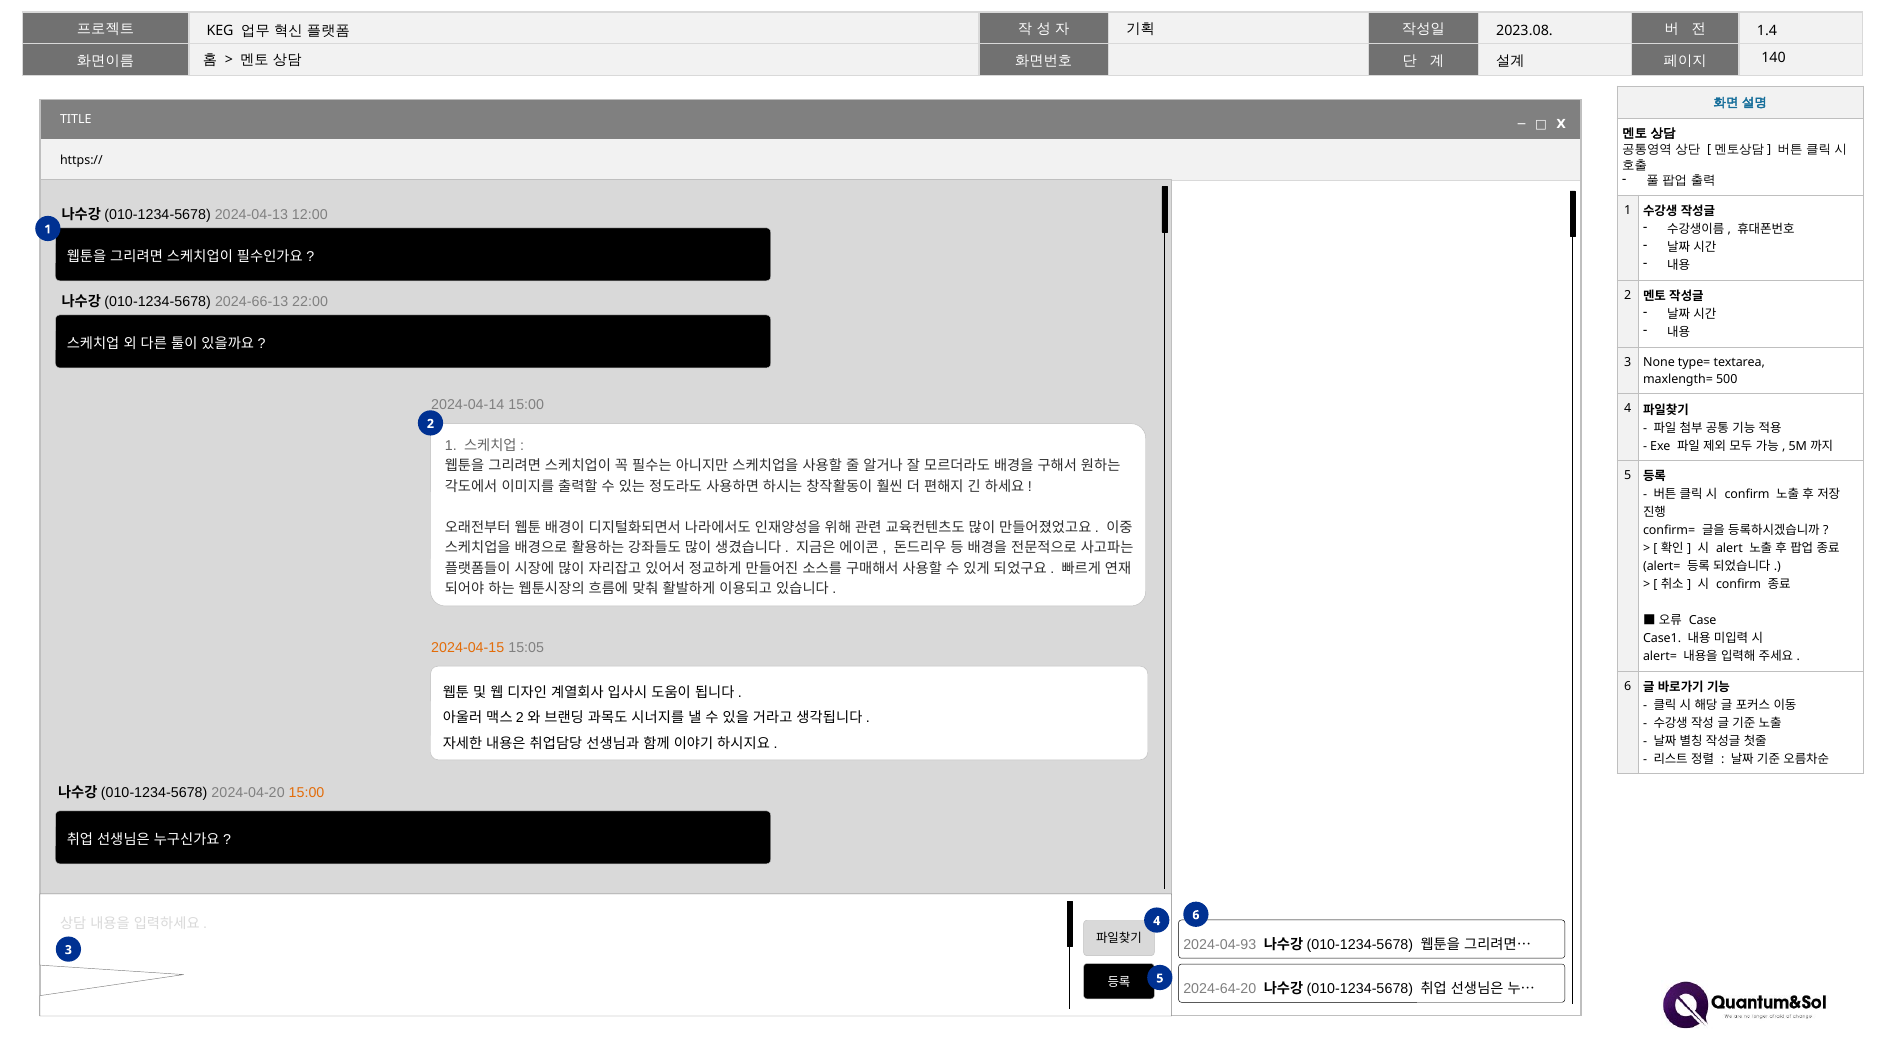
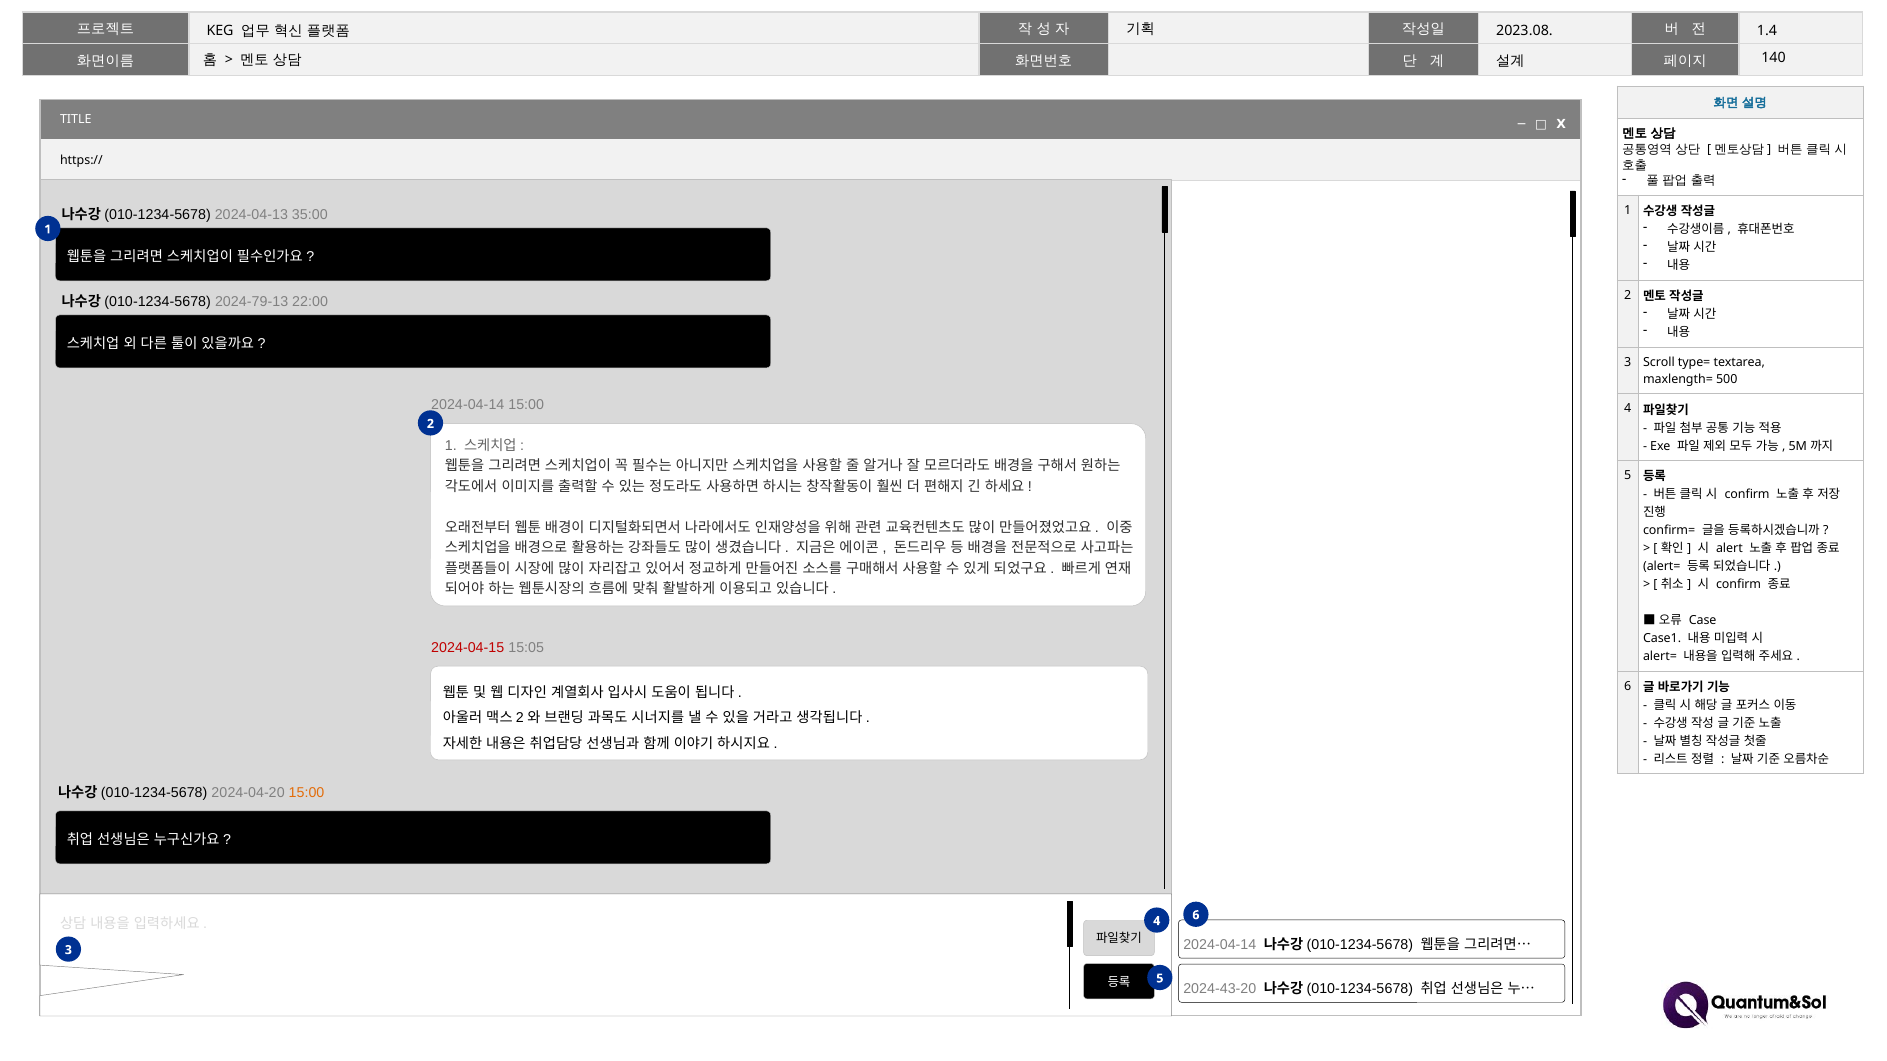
12:00: 12:00 -> 35:00
2024-66-13: 2024-66-13 -> 2024-79-13
None: None -> Scroll
2024-04-15 colour: orange -> red
2024-04-93 at (1220, 945): 2024-04-93 -> 2024-04-14
2024-64-20: 2024-64-20 -> 2024-43-20
